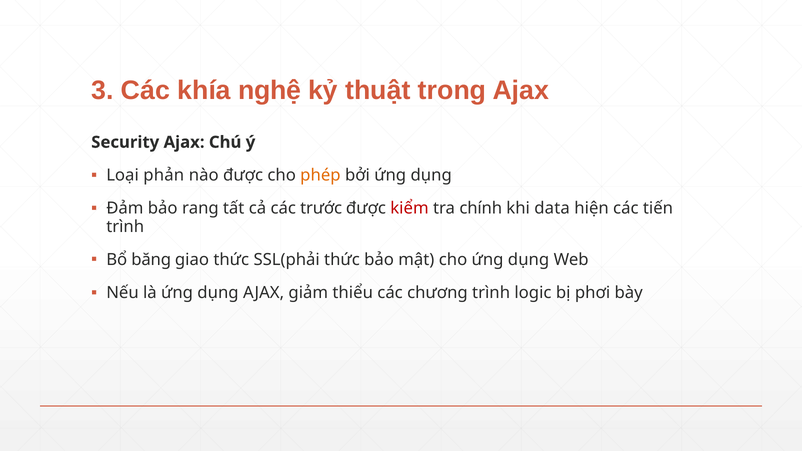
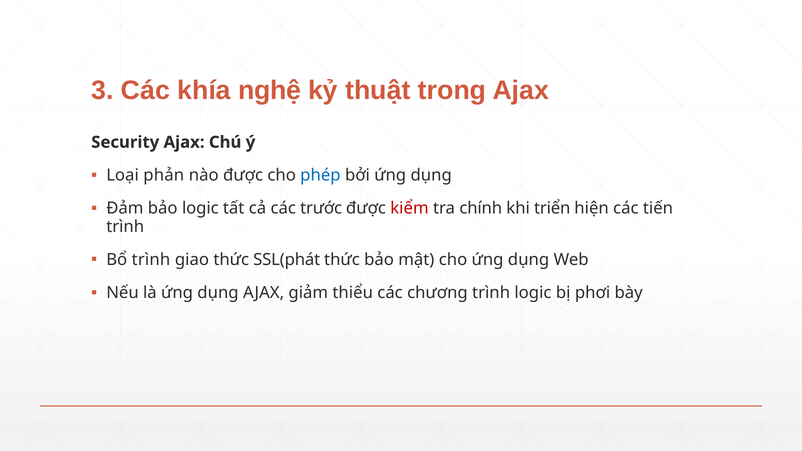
phép colour: orange -> blue
bảo rang: rang -> logic
data: data -> triển
Bổ băng: băng -> trình
SSL(phải: SSL(phải -> SSL(phát
